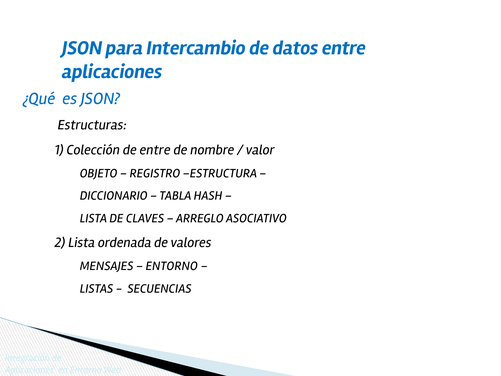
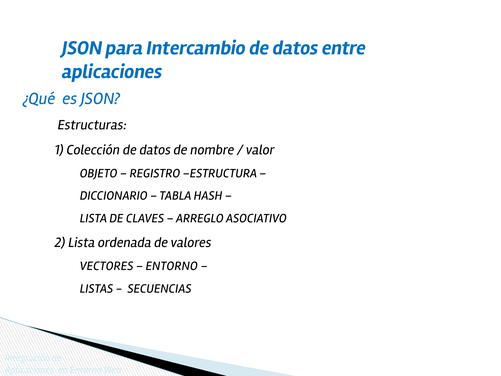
Colección de entre: entre -> datos
MENSAJES: MENSAJES -> VECTORES
